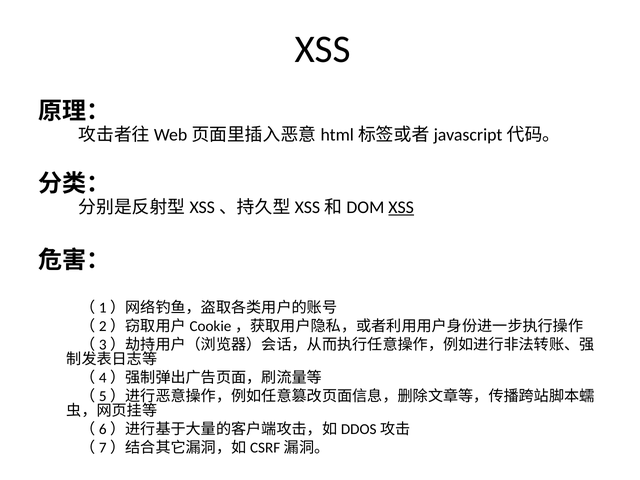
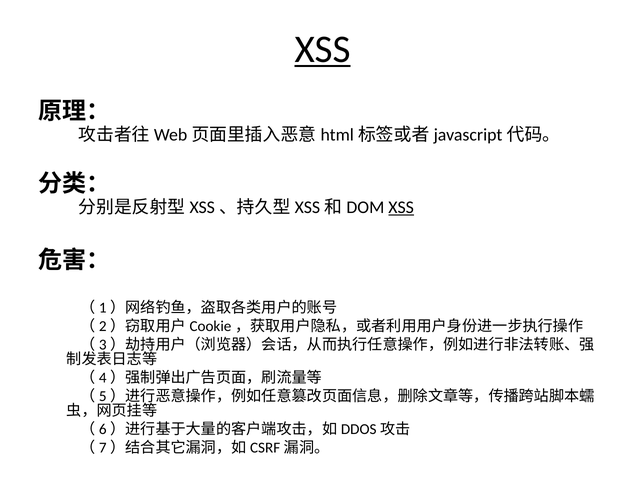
XSS at (323, 49) underline: none -> present
